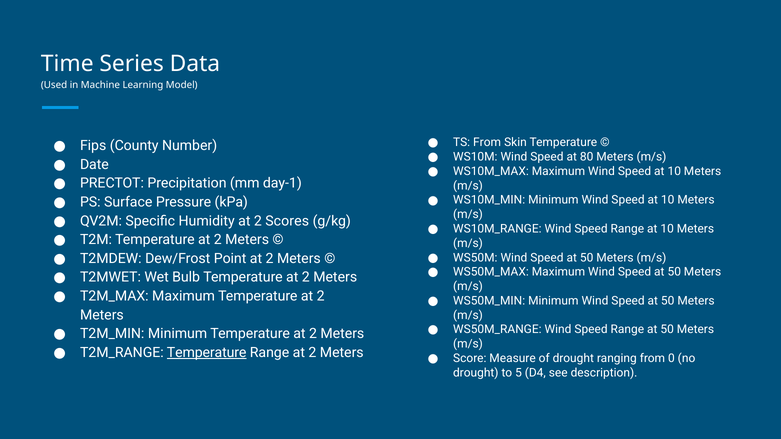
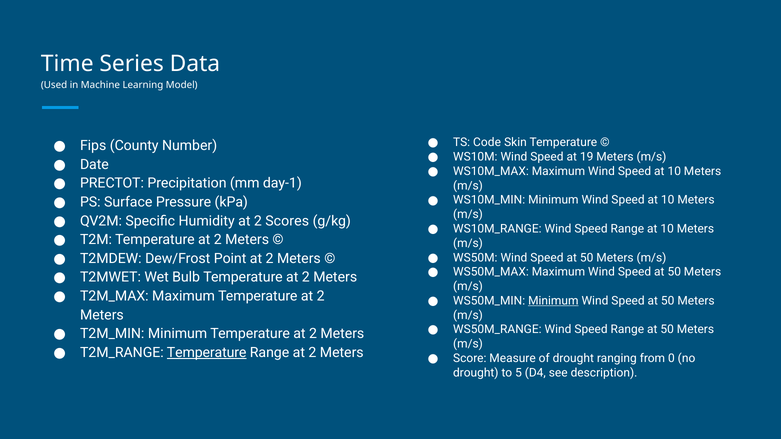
TS From: From -> Code
80: 80 -> 19
Minimum at (553, 301) underline: none -> present
